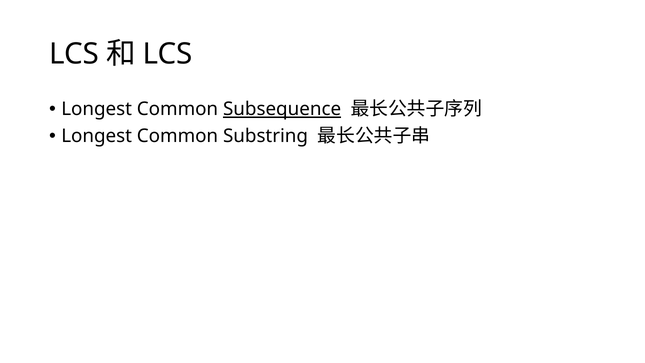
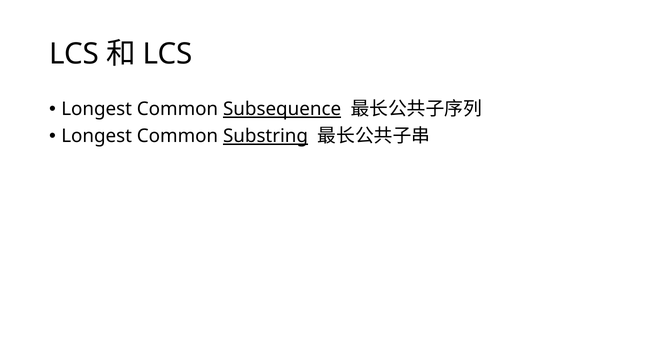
Substring underline: none -> present
